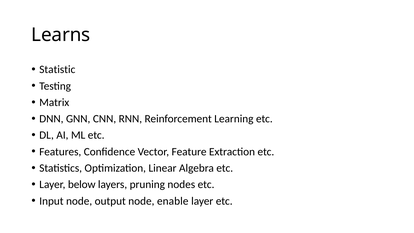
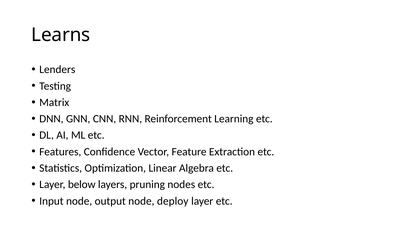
Statistic: Statistic -> Lenders
enable: enable -> deploy
